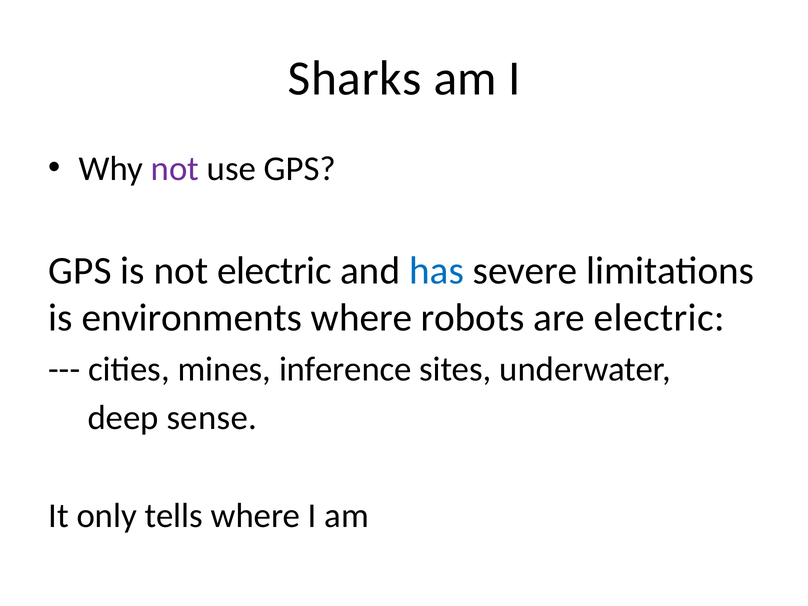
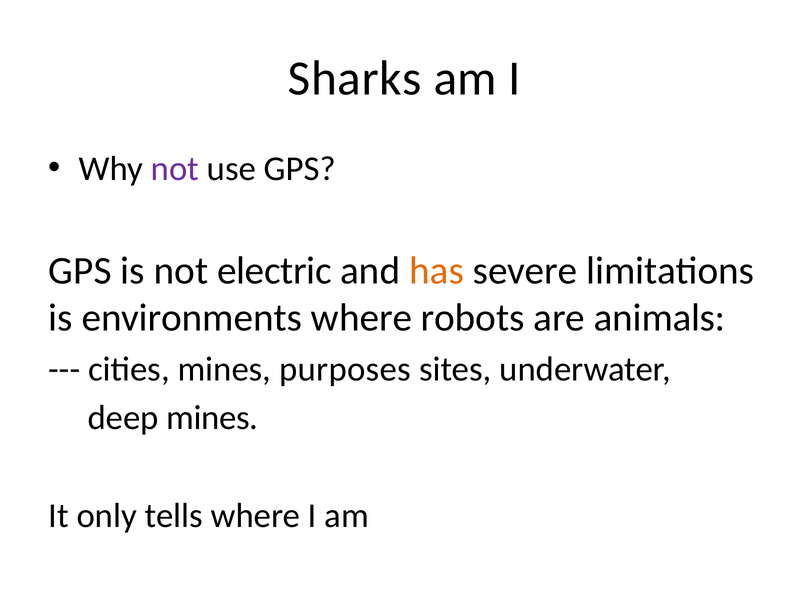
has colour: blue -> orange
are electric: electric -> animals
inference: inference -> purposes
deep sense: sense -> mines
